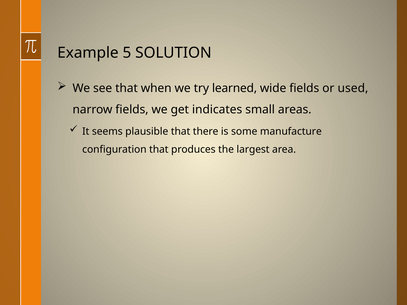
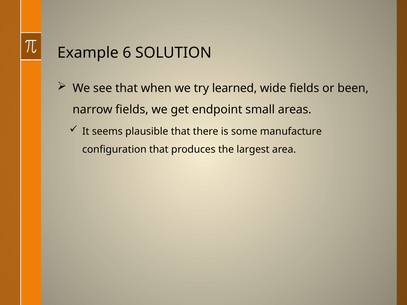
5: 5 -> 6
used: used -> been
indicates: indicates -> endpoint
